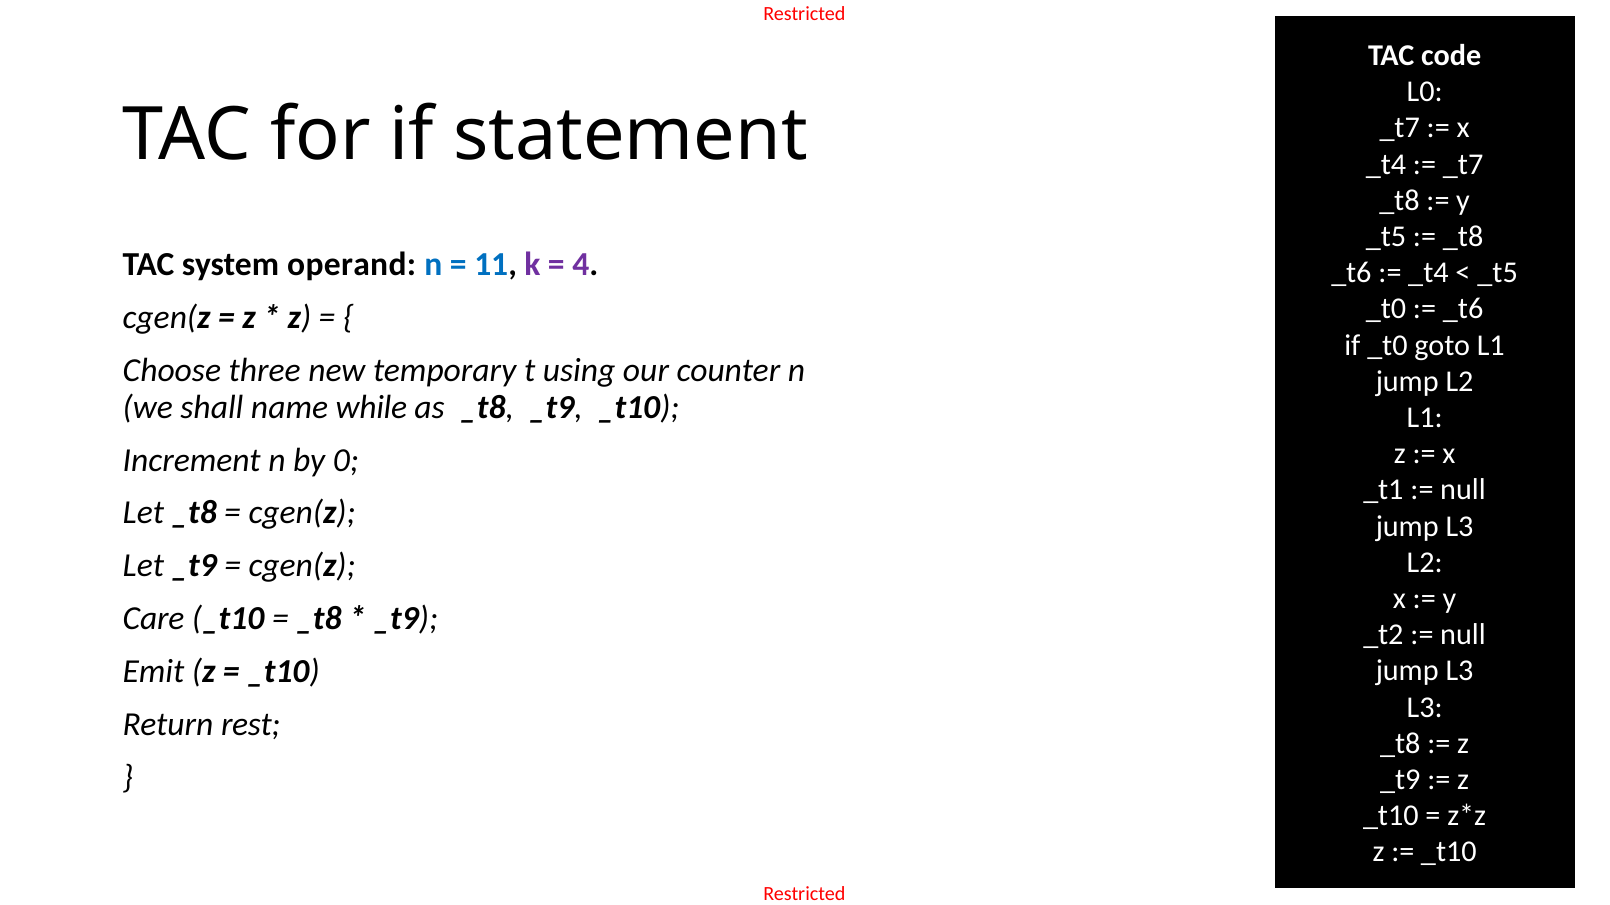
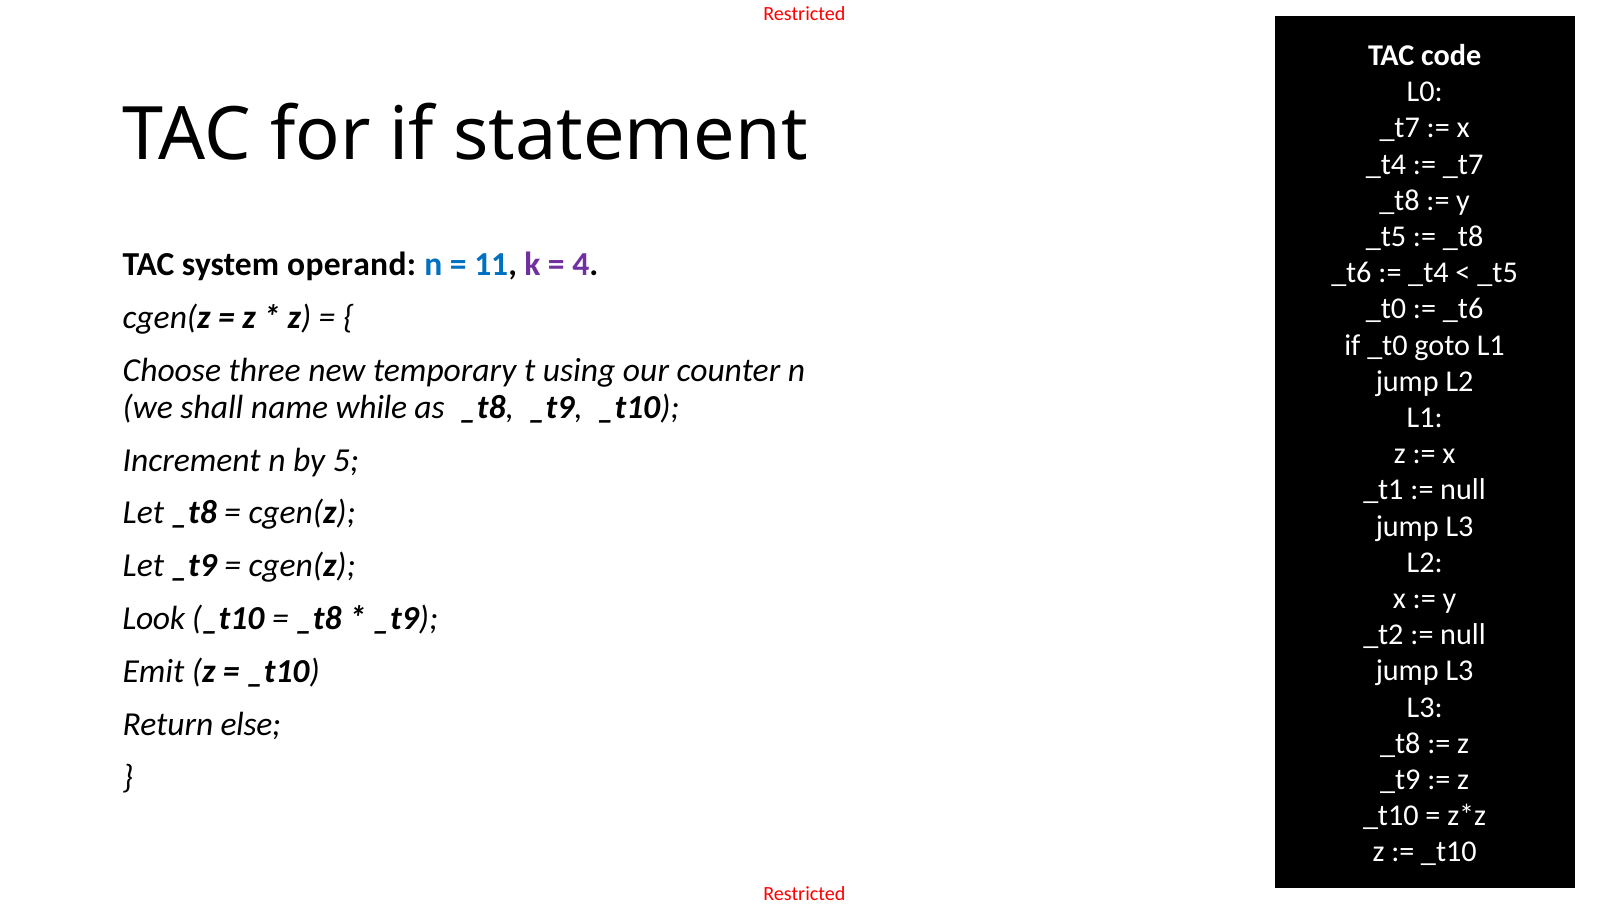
0: 0 -> 5
Care: Care -> Look
rest: rest -> else
